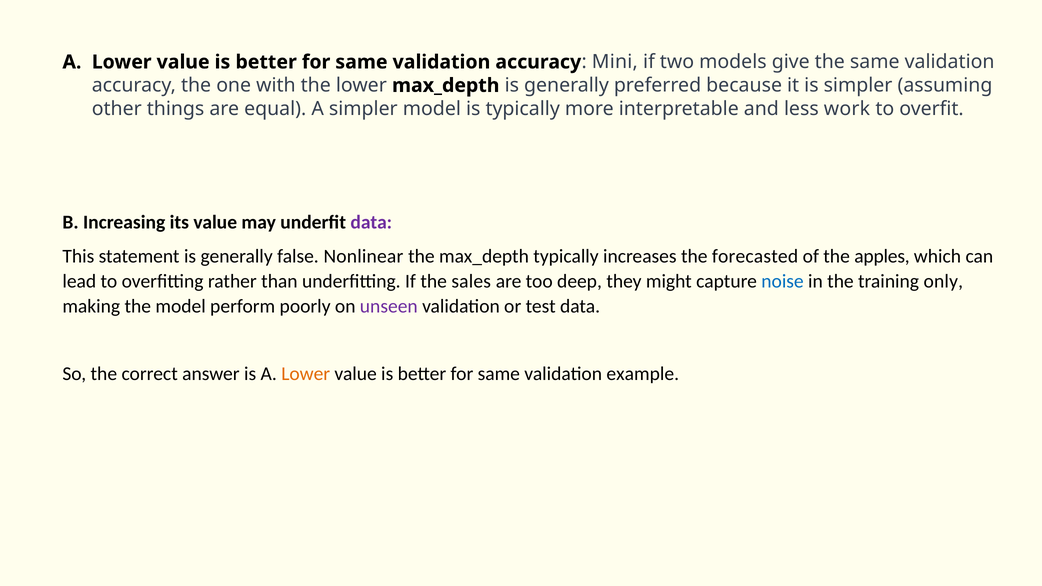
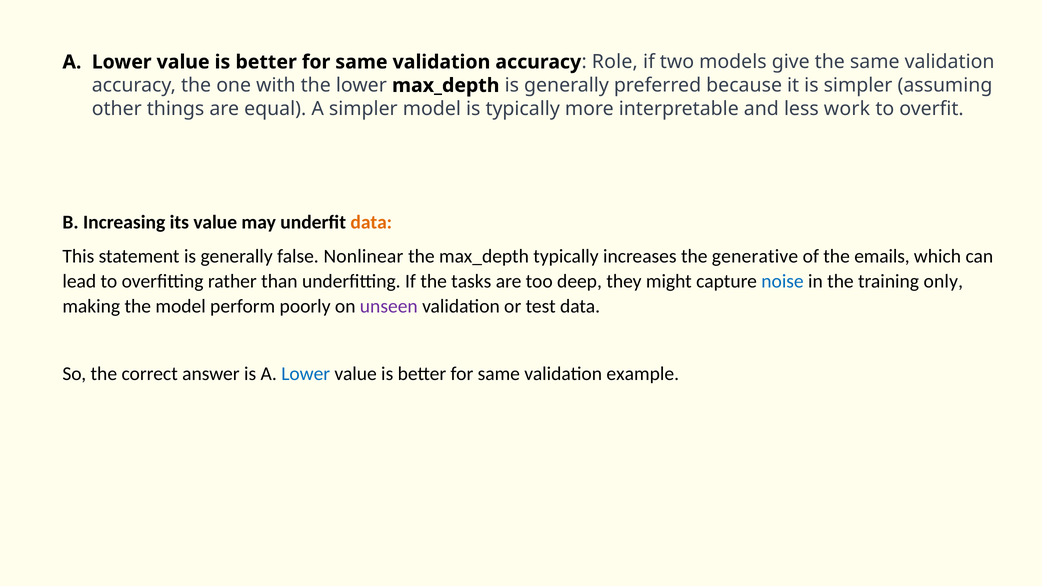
Mini: Mini -> Role
data at (371, 222) colour: purple -> orange
forecasted: forecasted -> generative
apples: apples -> emails
sales: sales -> tasks
Lower at (306, 374) colour: orange -> blue
